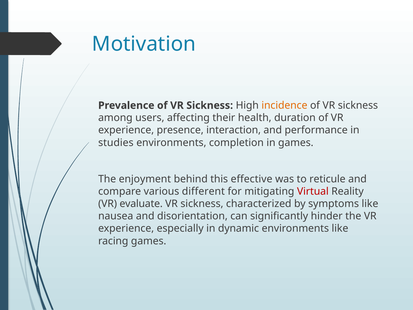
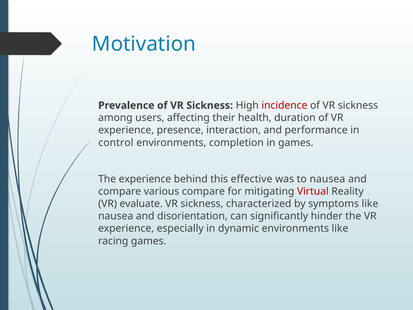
incidence colour: orange -> red
studies: studies -> control
The enjoyment: enjoyment -> experience
to reticule: reticule -> nausea
various different: different -> compare
